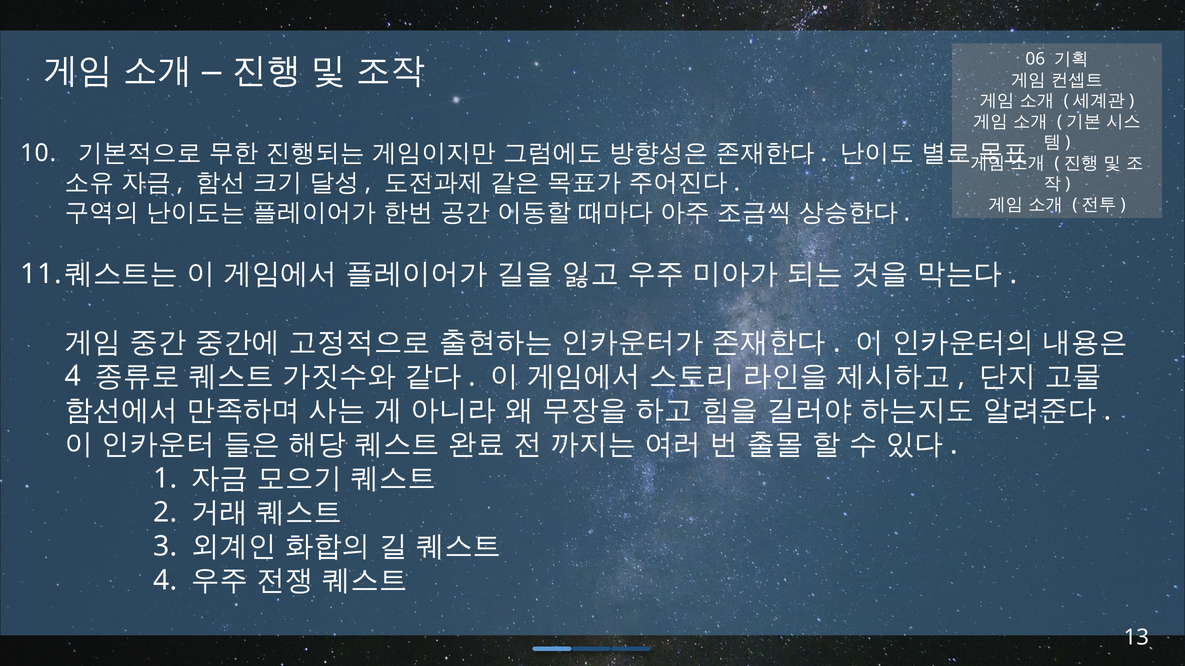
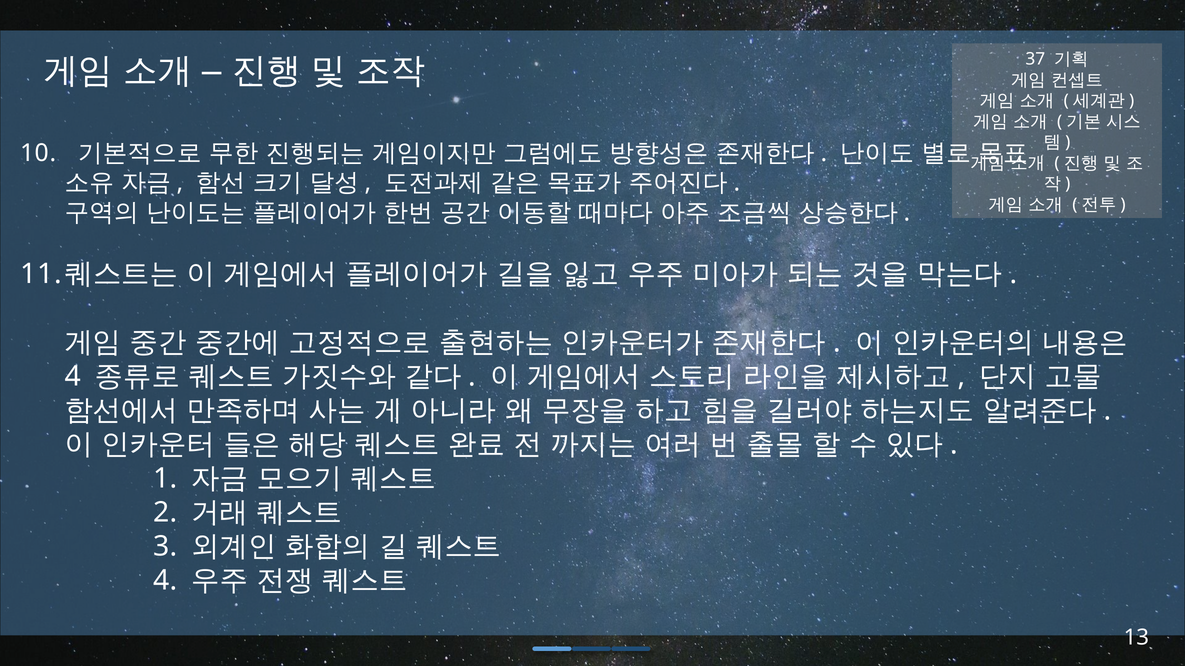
06: 06 -> 37
